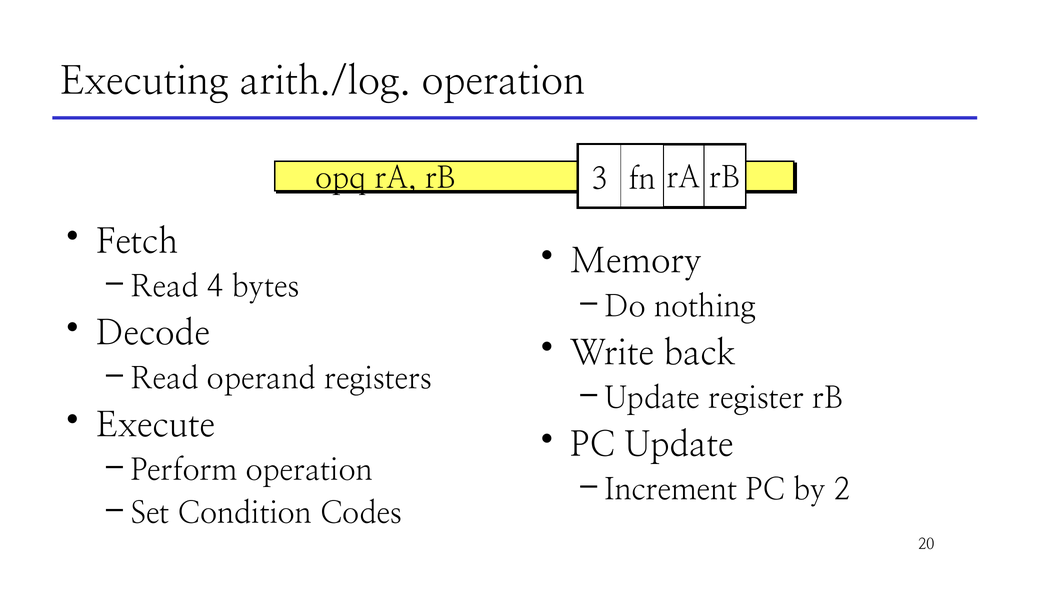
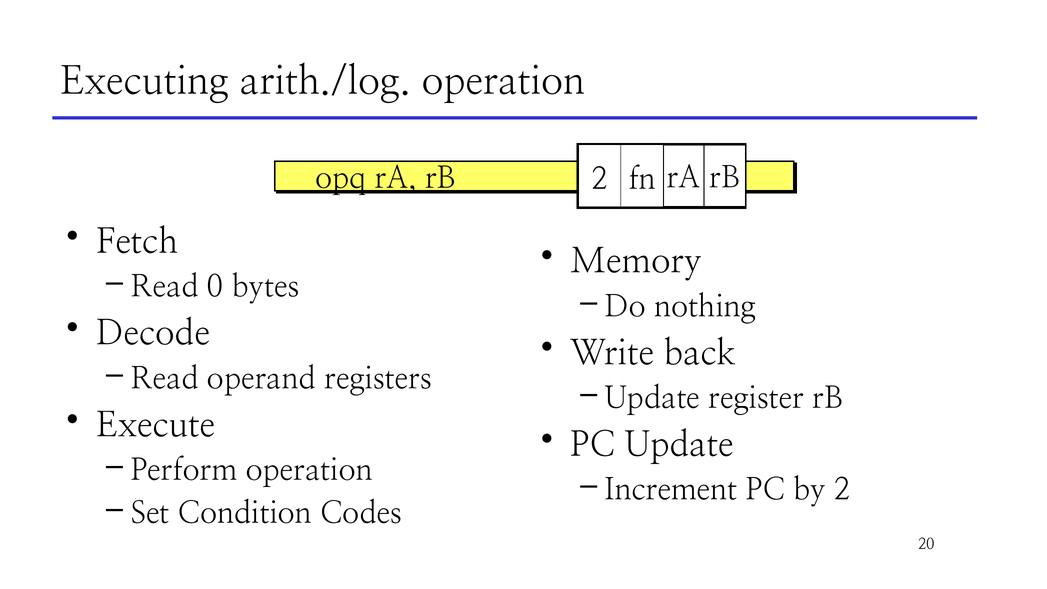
rB 3: 3 -> 2
4: 4 -> 0
